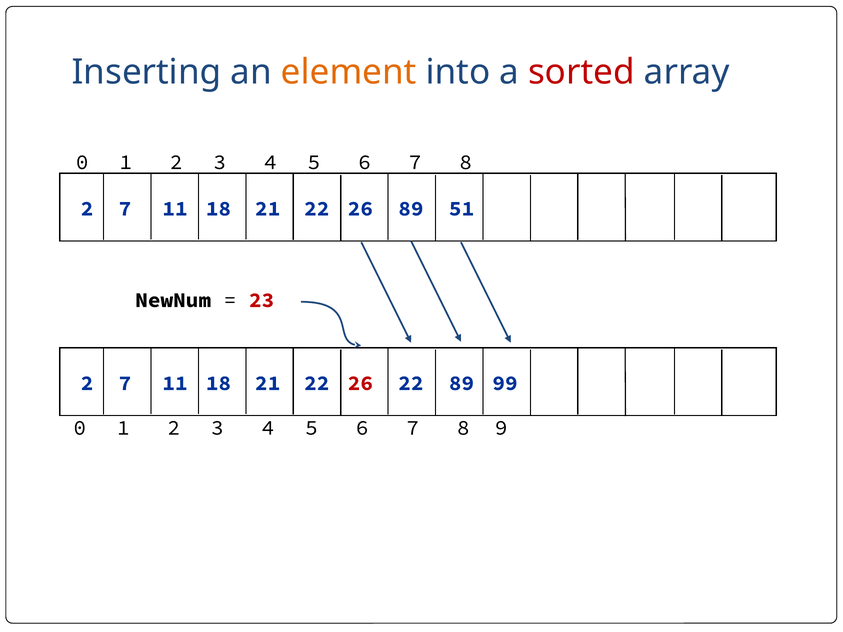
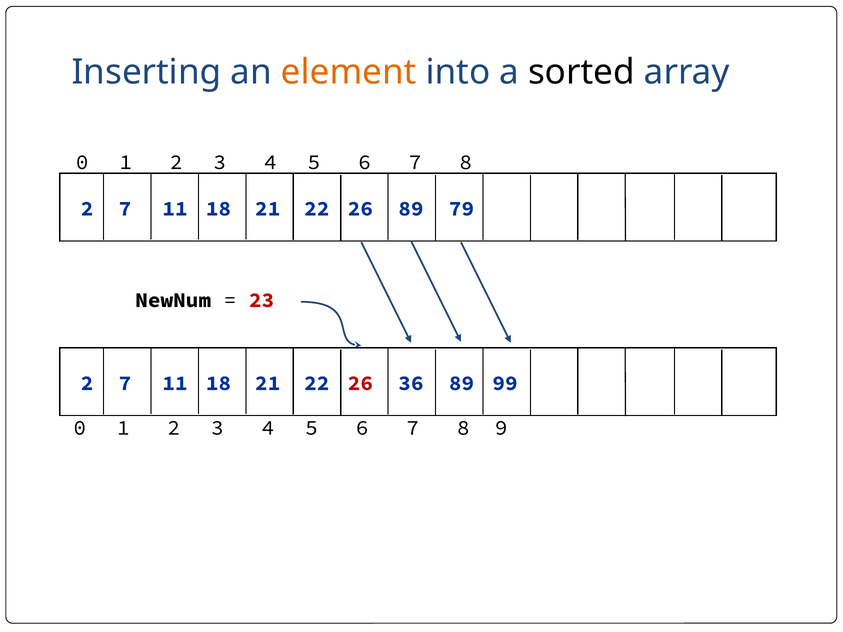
sorted colour: red -> black
51: 51 -> 79
26 22: 22 -> 36
